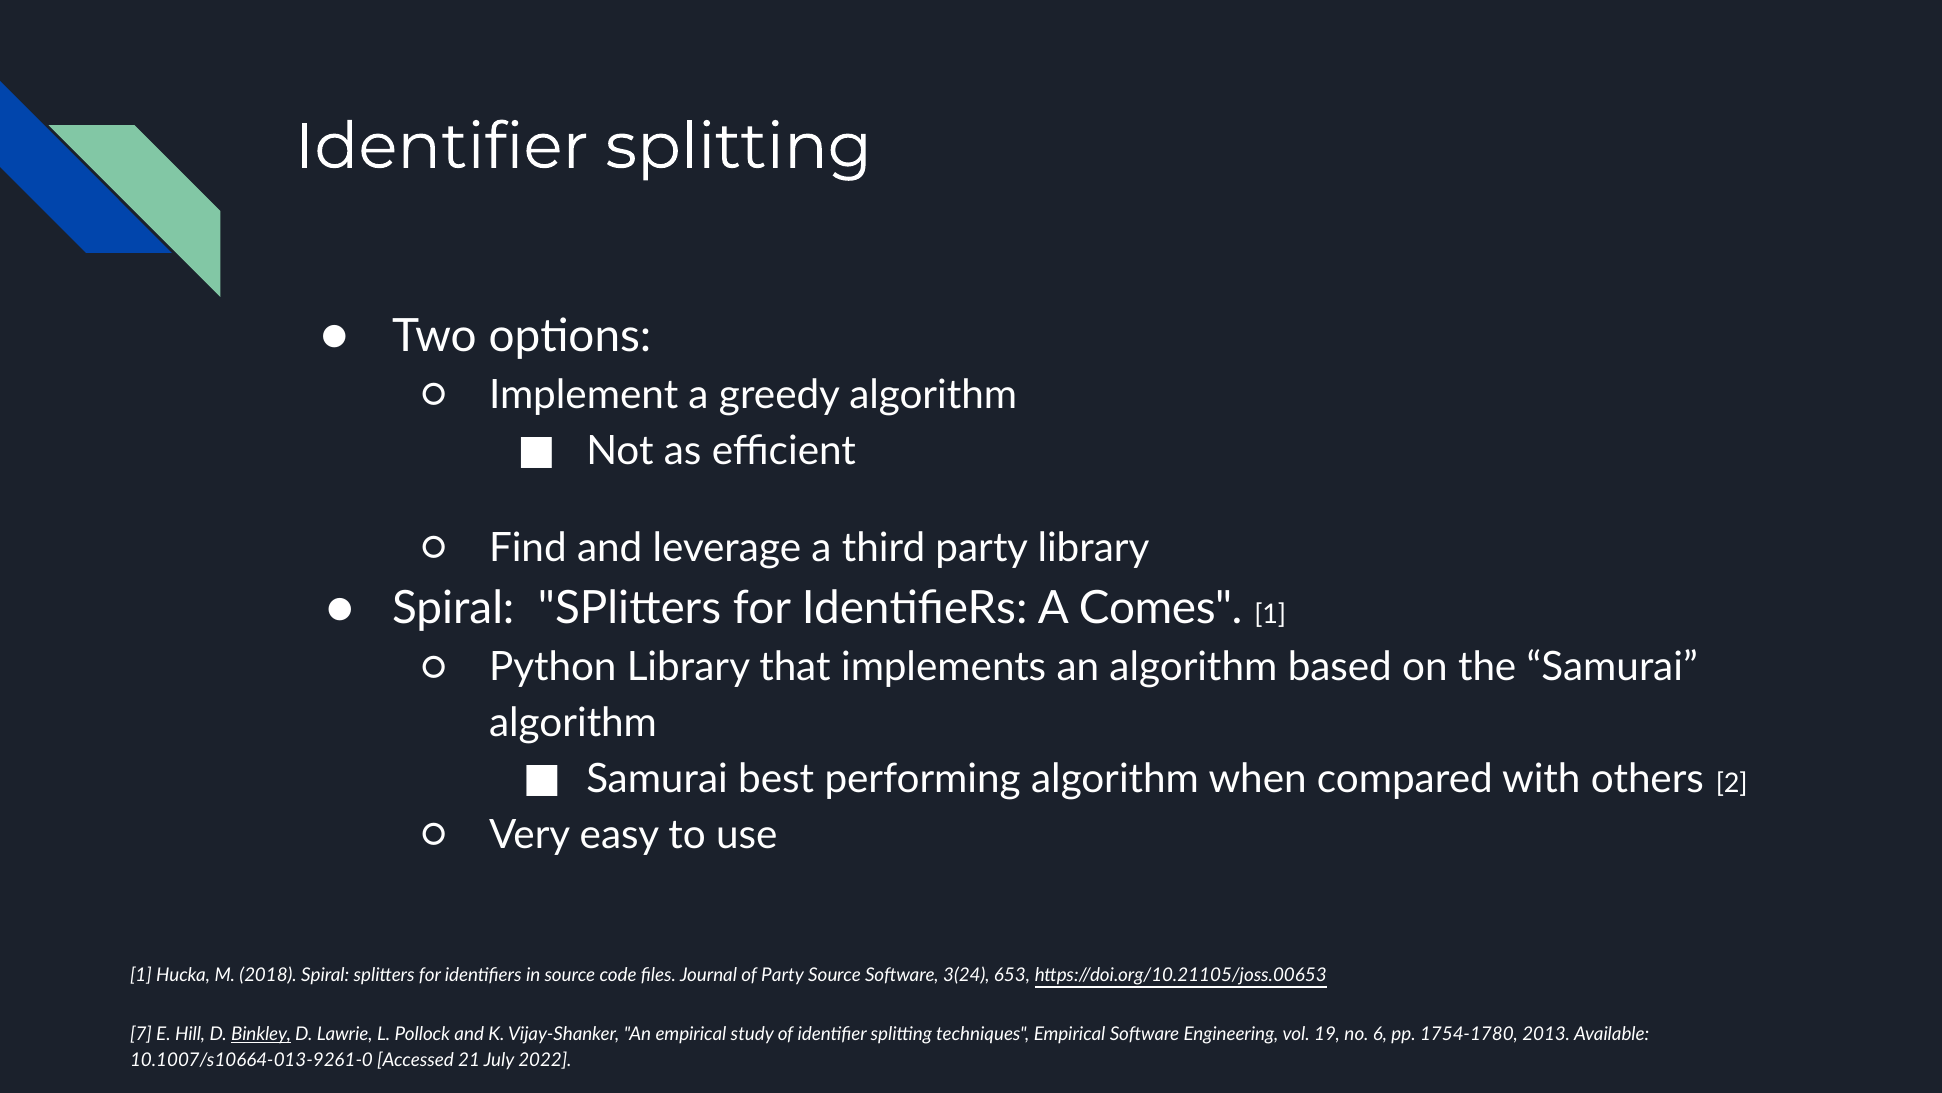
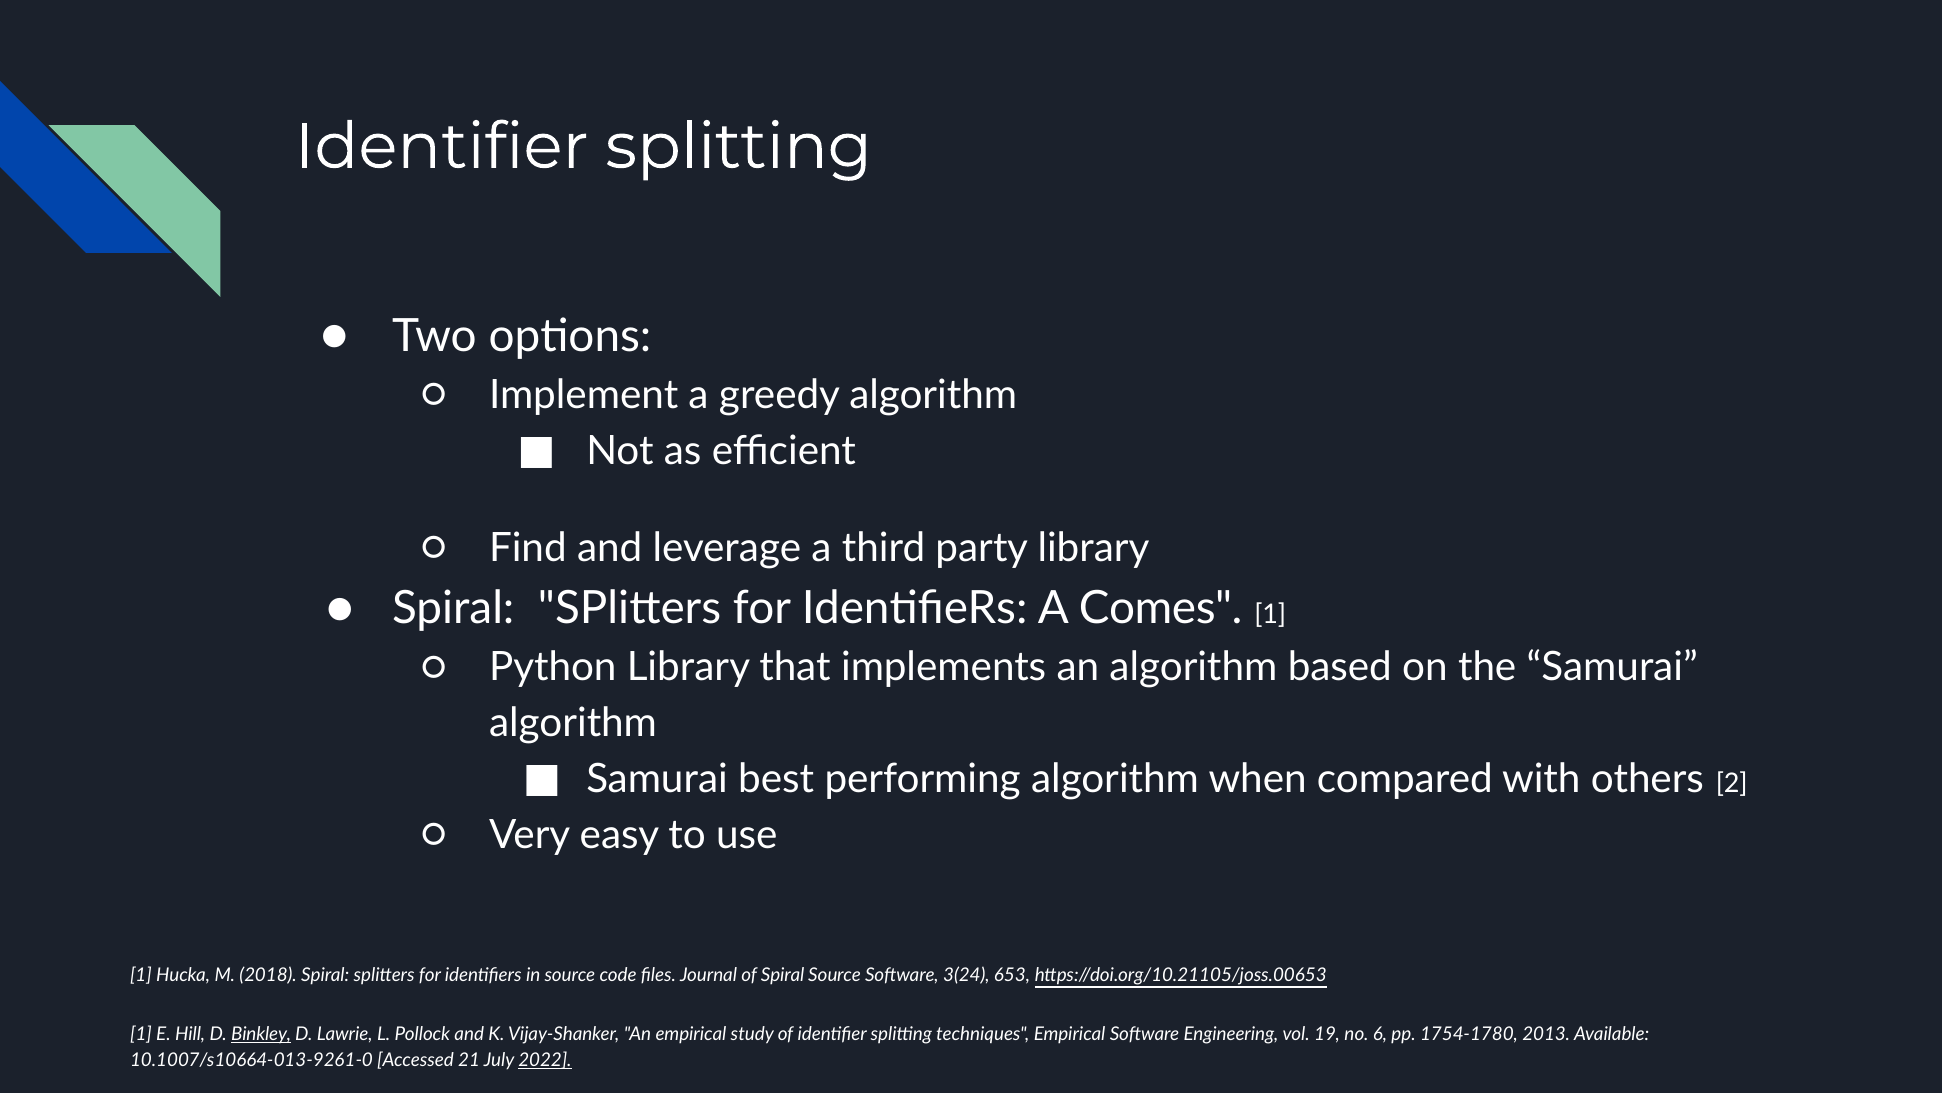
of Party: Party -> Spiral
7 at (141, 1033): 7 -> 1
2022 underline: none -> present
